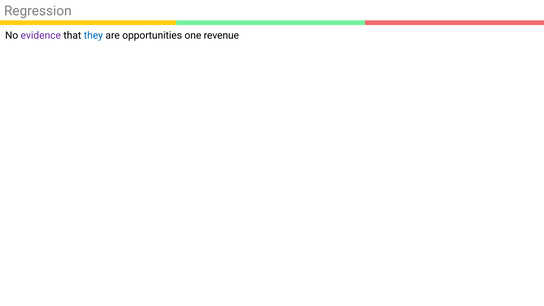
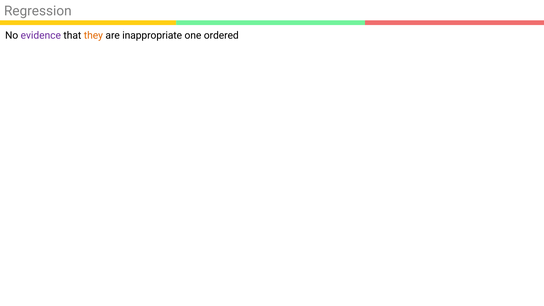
they colour: blue -> orange
opportunities: opportunities -> inappropriate
revenue: revenue -> ordered
